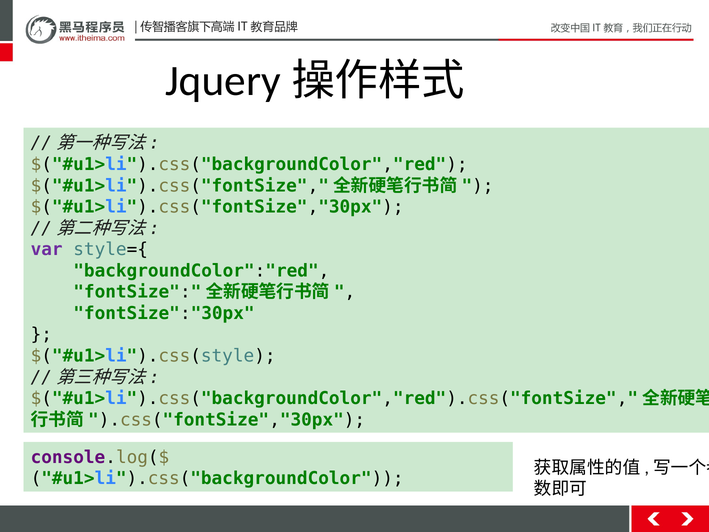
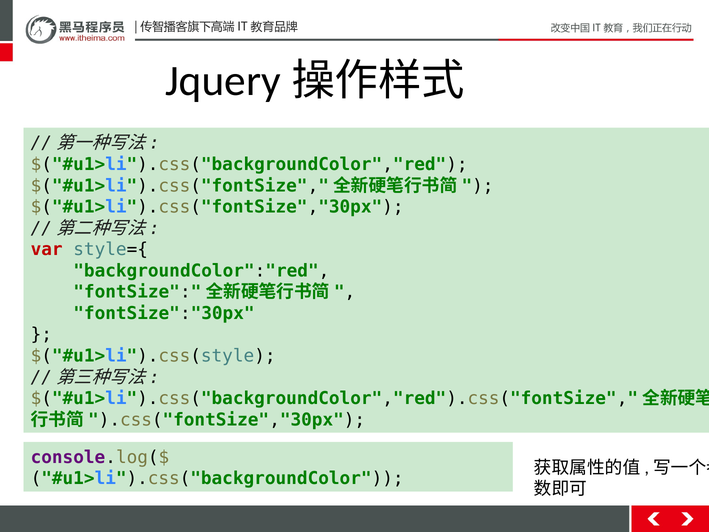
var colour: purple -> red
